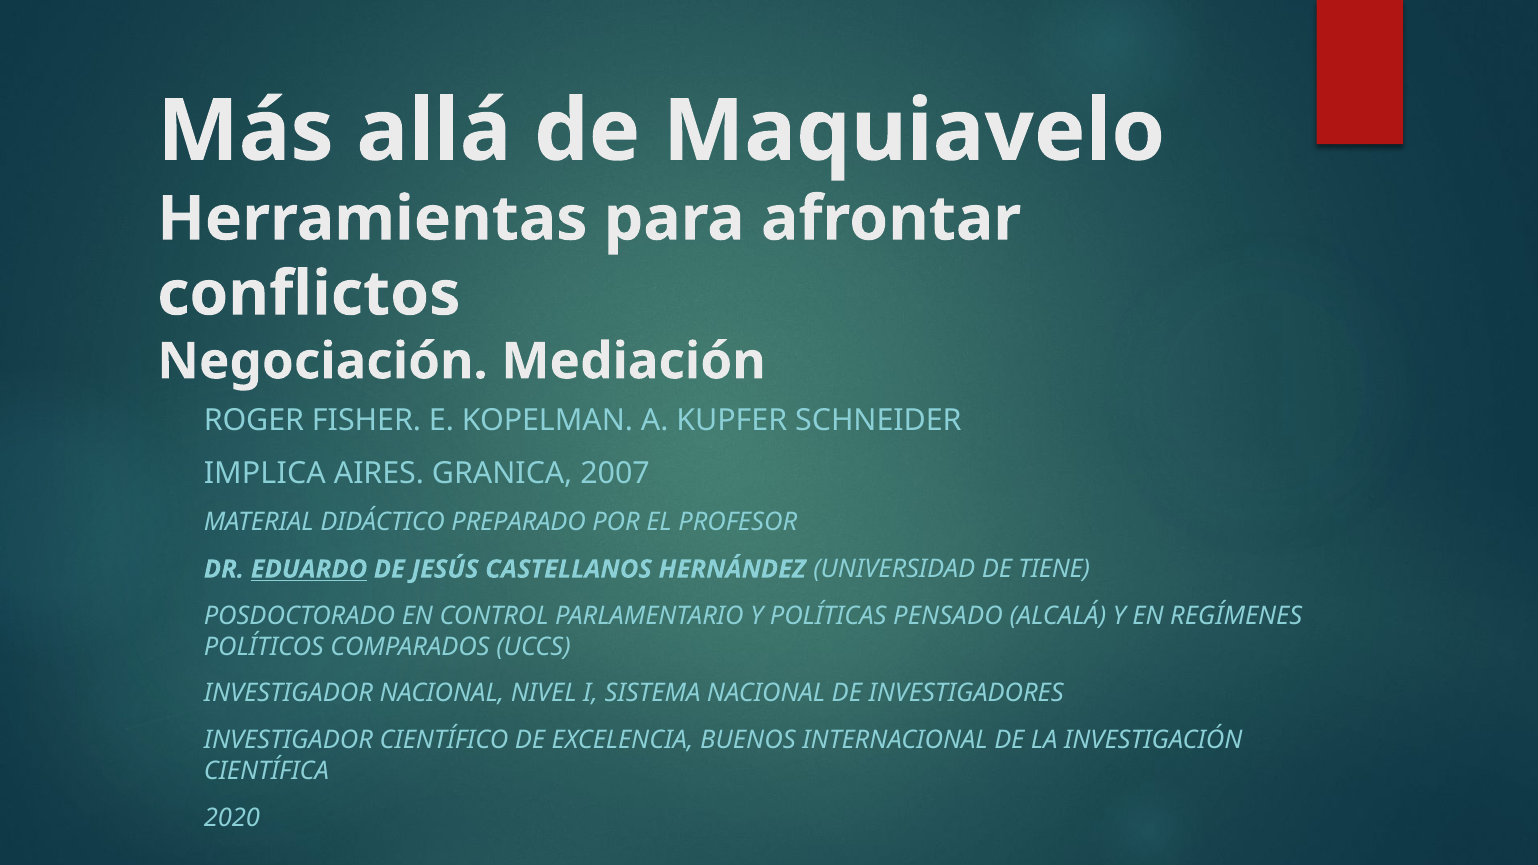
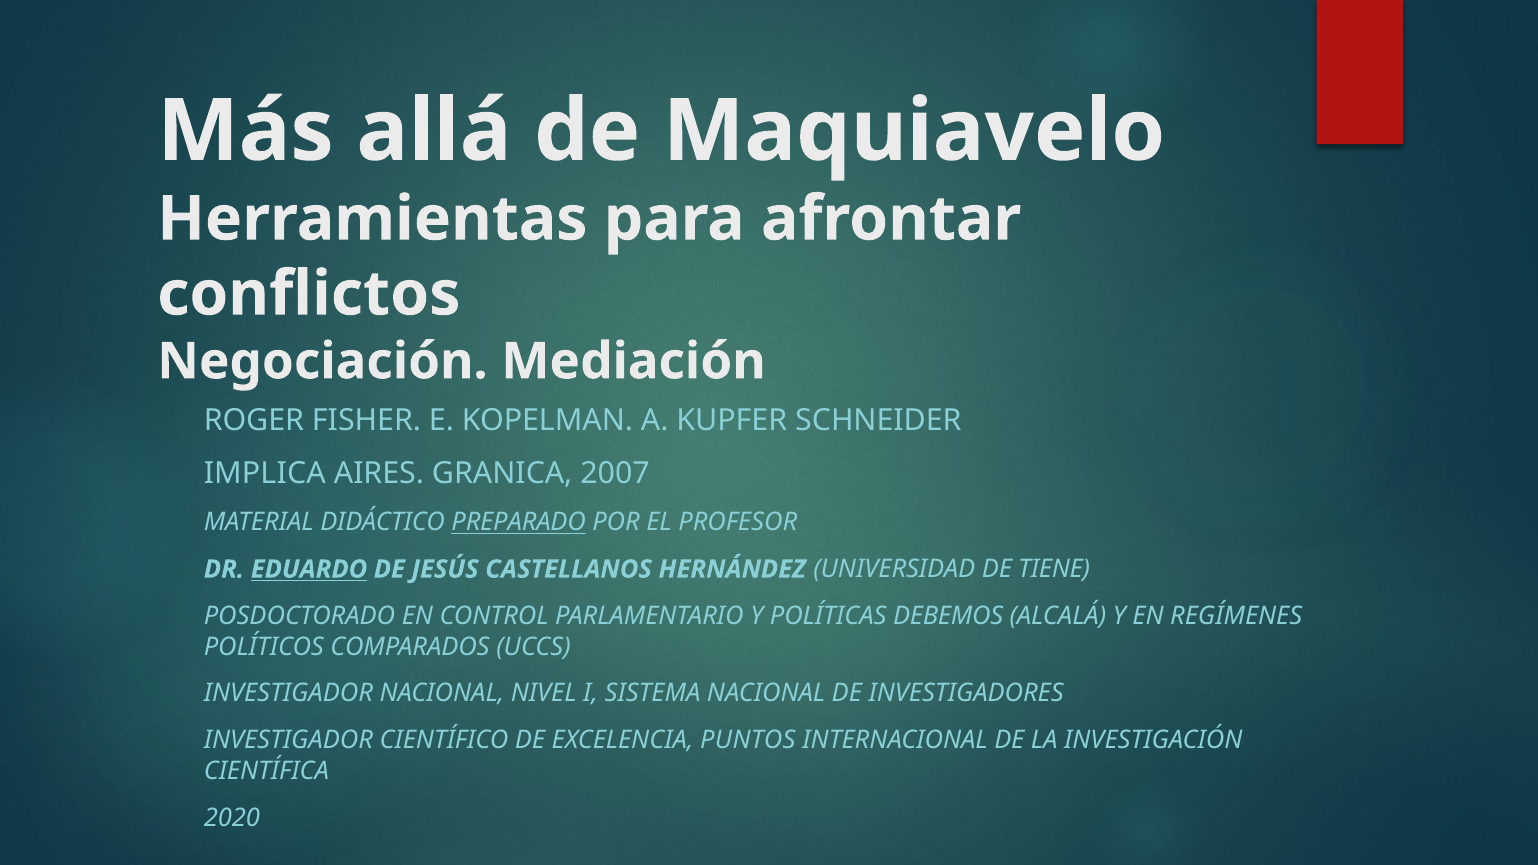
PREPARADO underline: none -> present
PENSADO: PENSADO -> DEBEMOS
BUENOS: BUENOS -> PUNTOS
